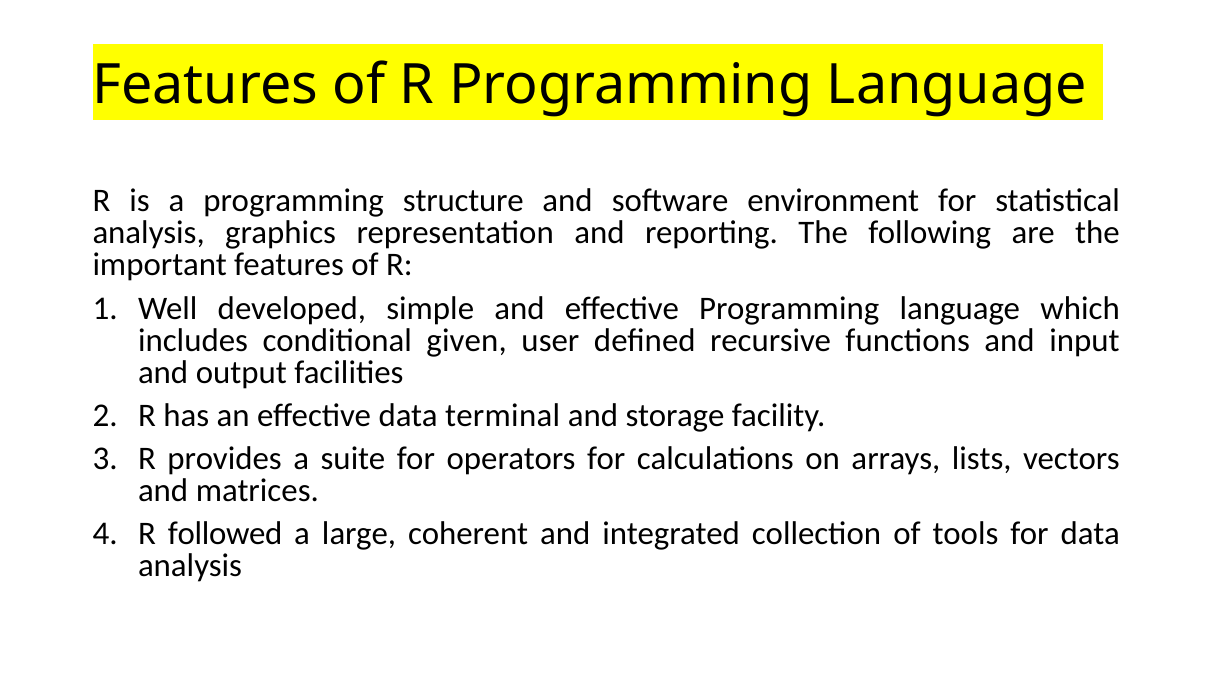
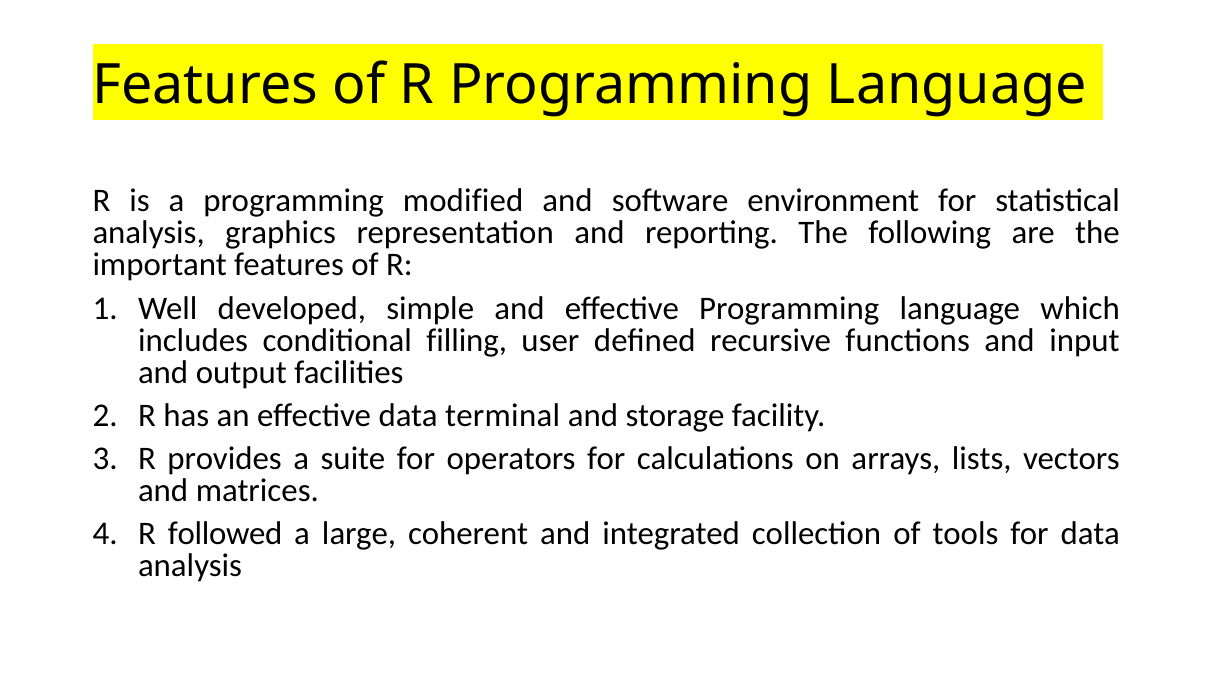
structure: structure -> modified
given: given -> filling
